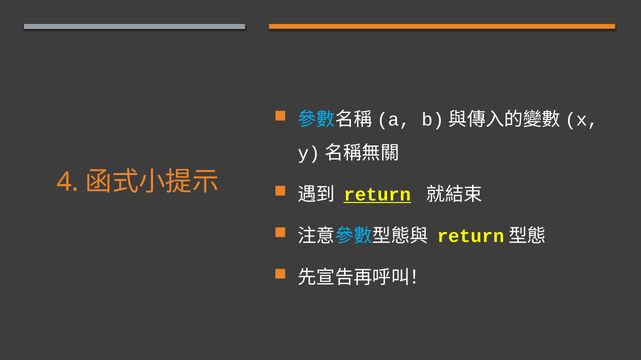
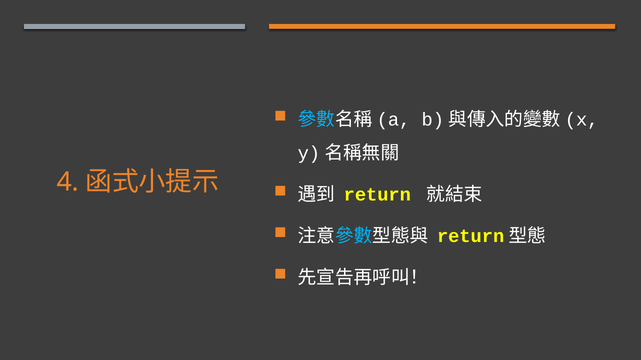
return underline: present -> none
